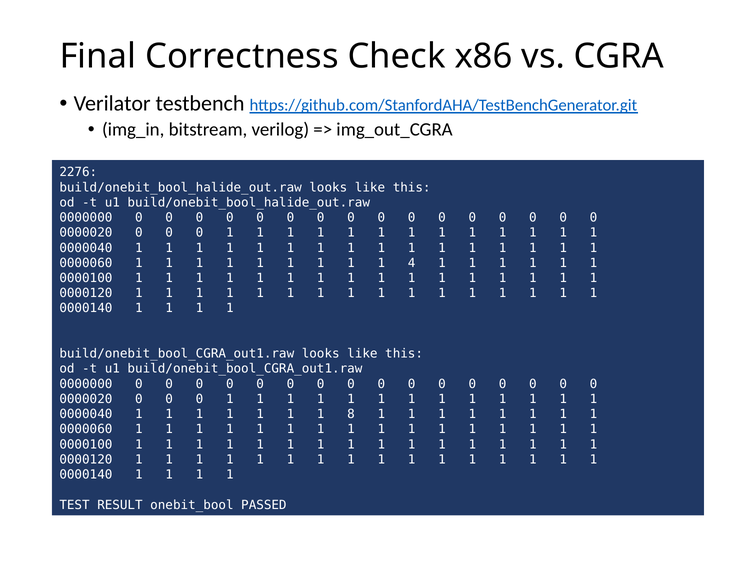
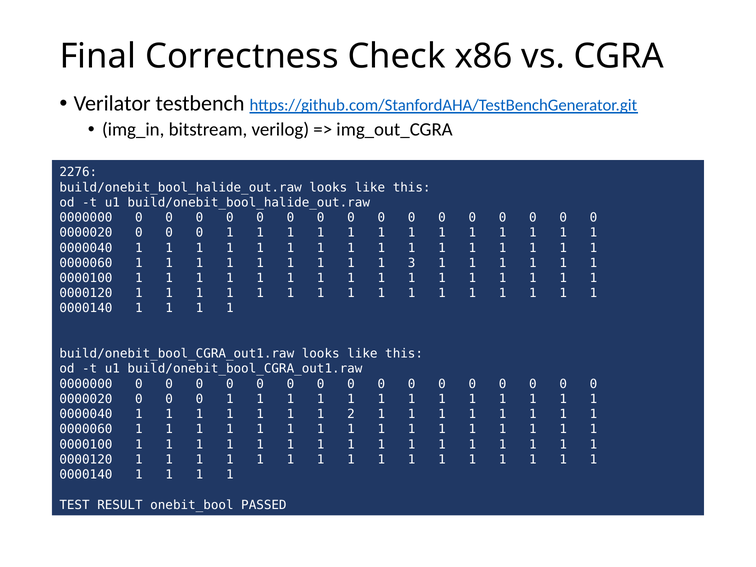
4: 4 -> 3
8: 8 -> 2
